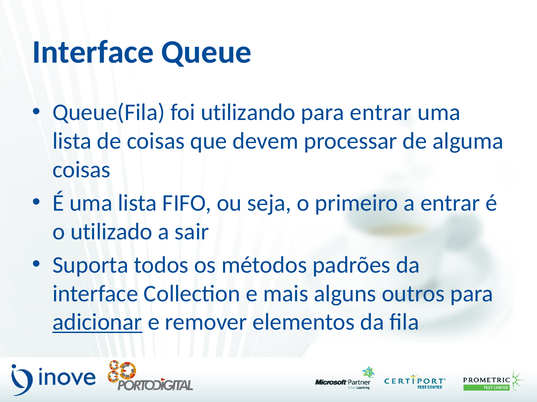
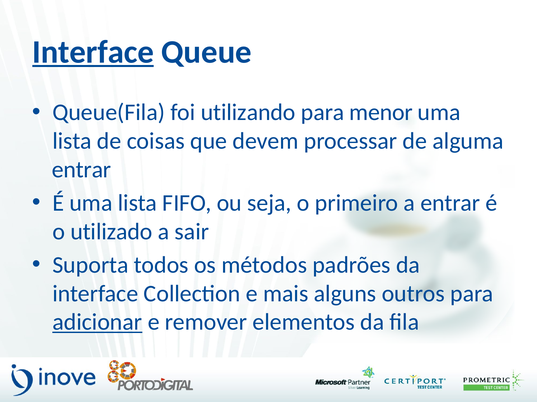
Interface at (93, 52) underline: none -> present
para entrar: entrar -> menor
coisas at (81, 170): coisas -> entrar
